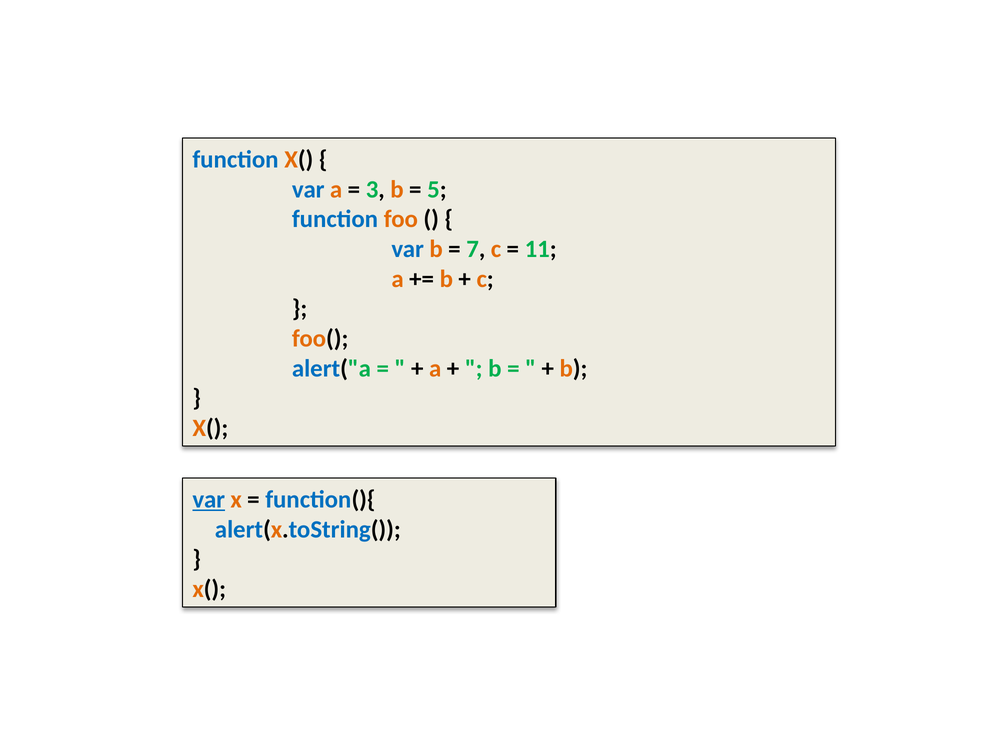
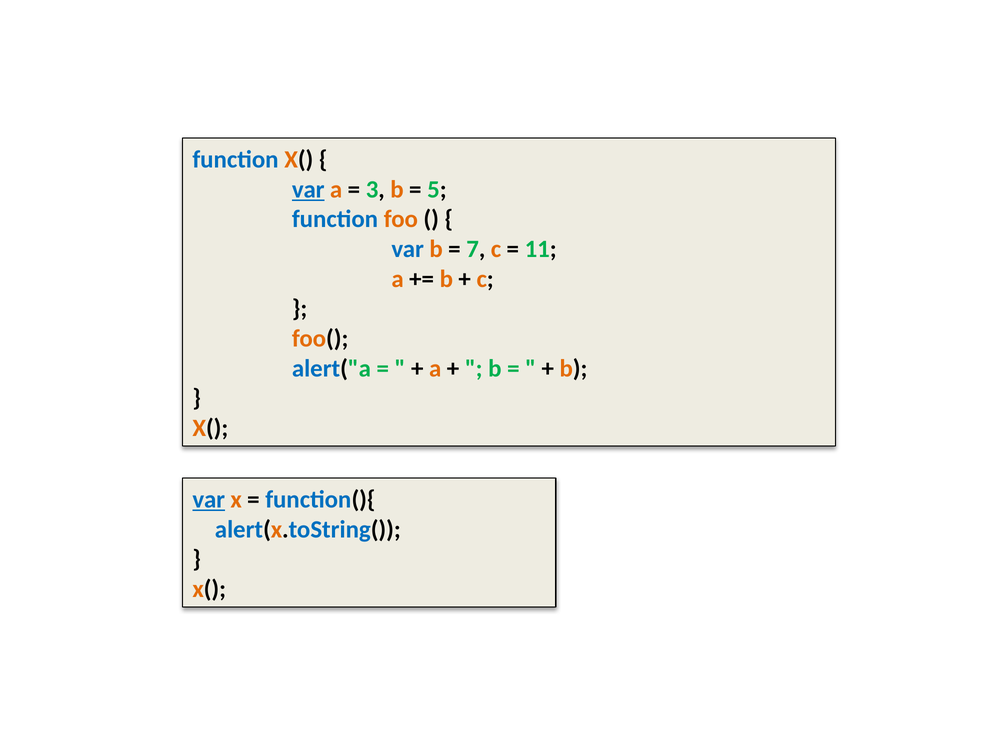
var at (308, 189) underline: none -> present
